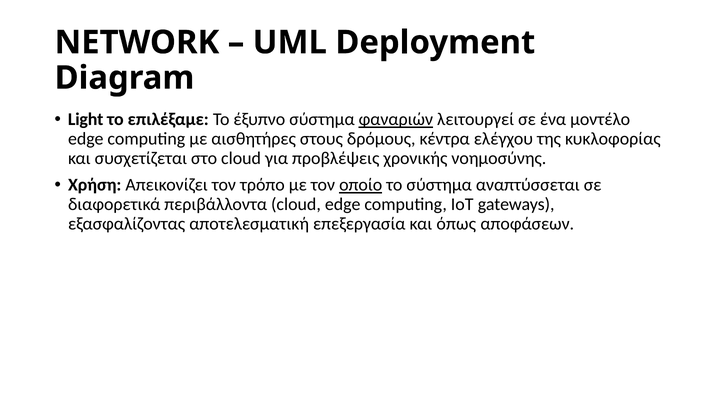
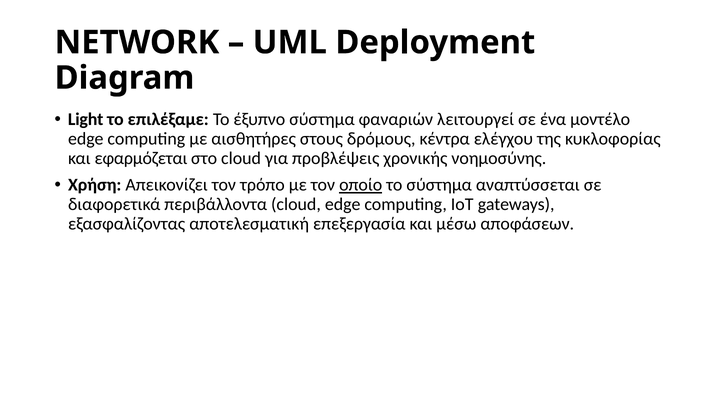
φαναριών underline: present -> none
συσχετίζεται: συσχετίζεται -> εφαρμόζεται
όπως: όπως -> μέσω
